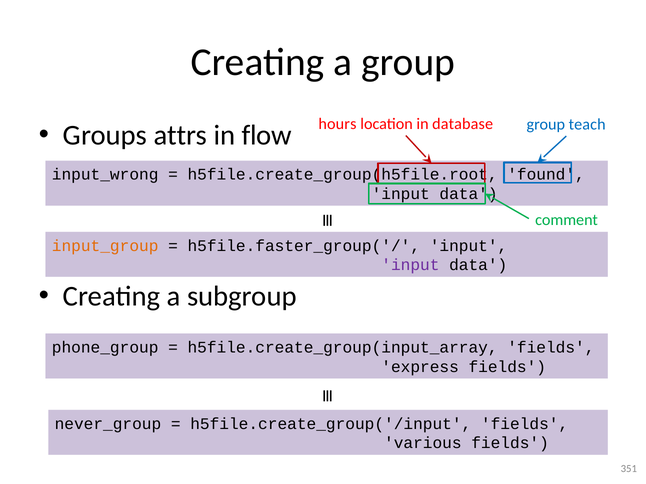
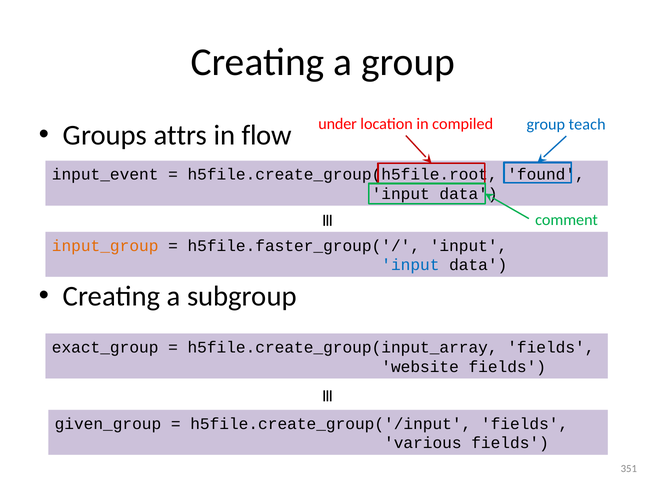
hours: hours -> under
database: database -> compiled
input_wrong: input_wrong -> input_event
input at (410, 265) colour: purple -> blue
phone_group: phone_group -> exact_group
express: express -> website
never_group: never_group -> given_group
